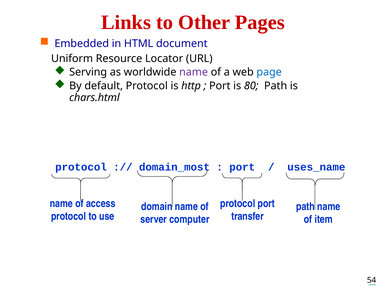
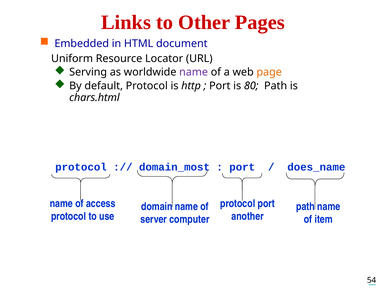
page colour: blue -> orange
uses_name: uses_name -> does_name
transfer: transfer -> another
